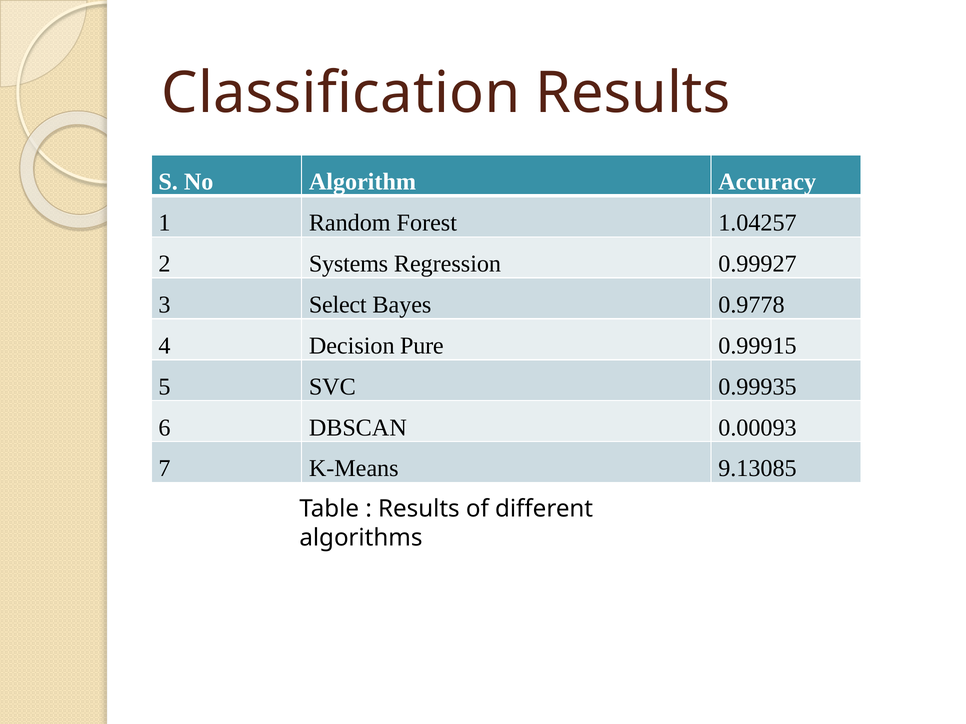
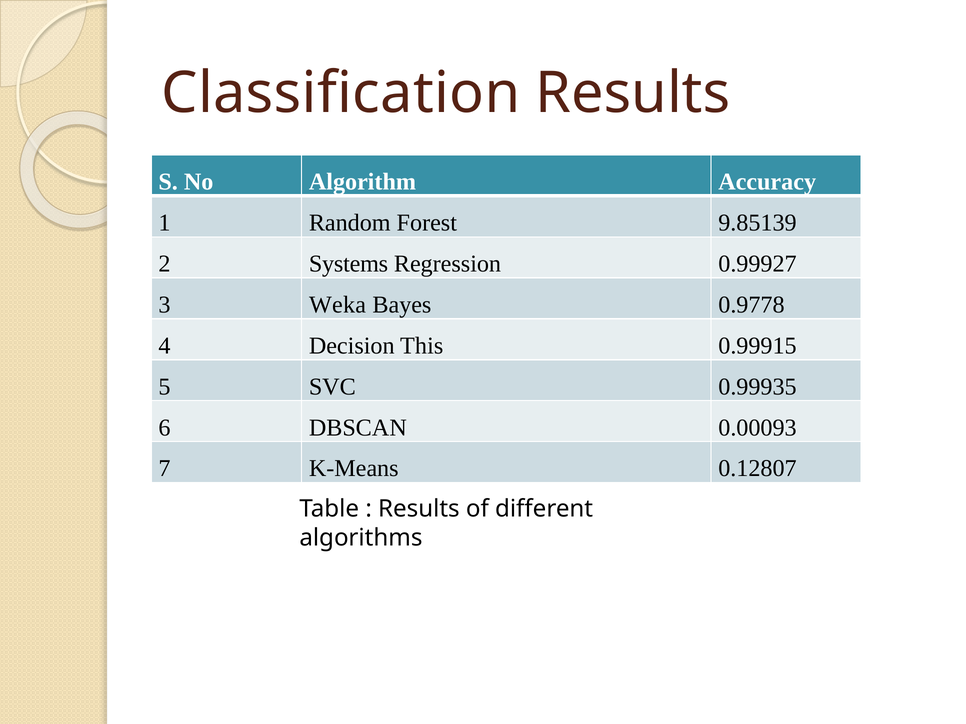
1.04257: 1.04257 -> 9.85139
Select: Select -> Weka
Pure: Pure -> This
9.13085: 9.13085 -> 0.12807
